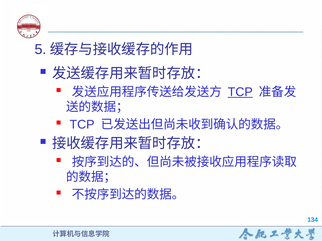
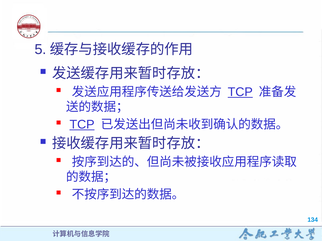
TCP at (82, 125) underline: none -> present
